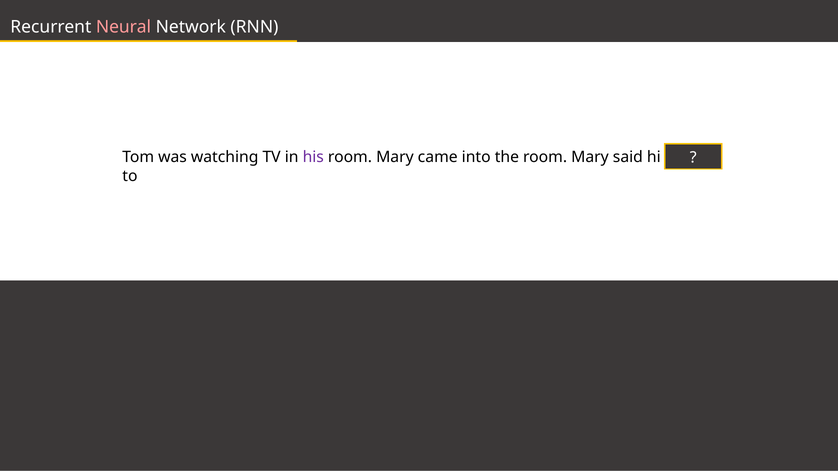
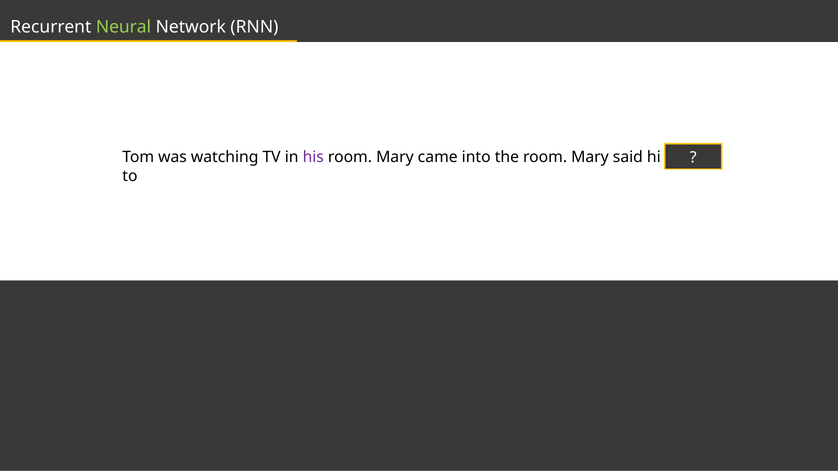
Neural colour: pink -> light green
